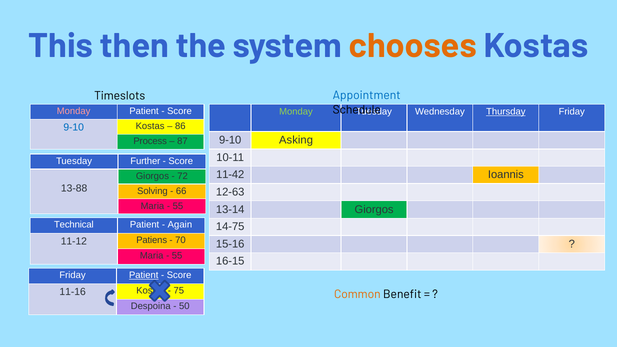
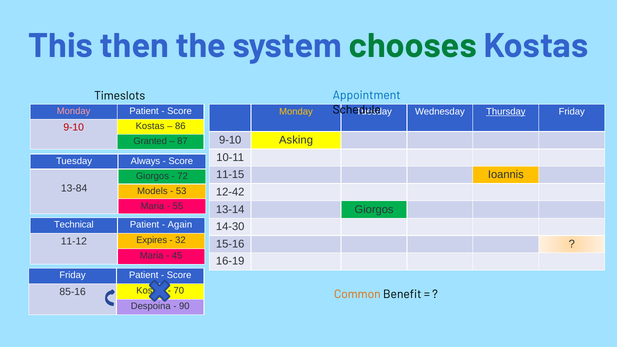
chooses colour: orange -> green
Monday at (296, 112) colour: light green -> yellow
9-10 at (74, 127) colour: blue -> red
Process: Process -> Granted
Further: Further -> Always
11-42: 11-42 -> 11-15
13-88: 13-88 -> 13-84
Solving: Solving -> Models
66: 66 -> 53
12-63: 12-63 -> 12-42
14-75: 14-75 -> 14-30
Patiens: Patiens -> Expires
70: 70 -> 32
55 at (177, 256): 55 -> 45
16-15: 16-15 -> 16-19
Patient at (144, 275) underline: present -> none
11-16: 11-16 -> 85-16
75: 75 -> 70
50: 50 -> 90
